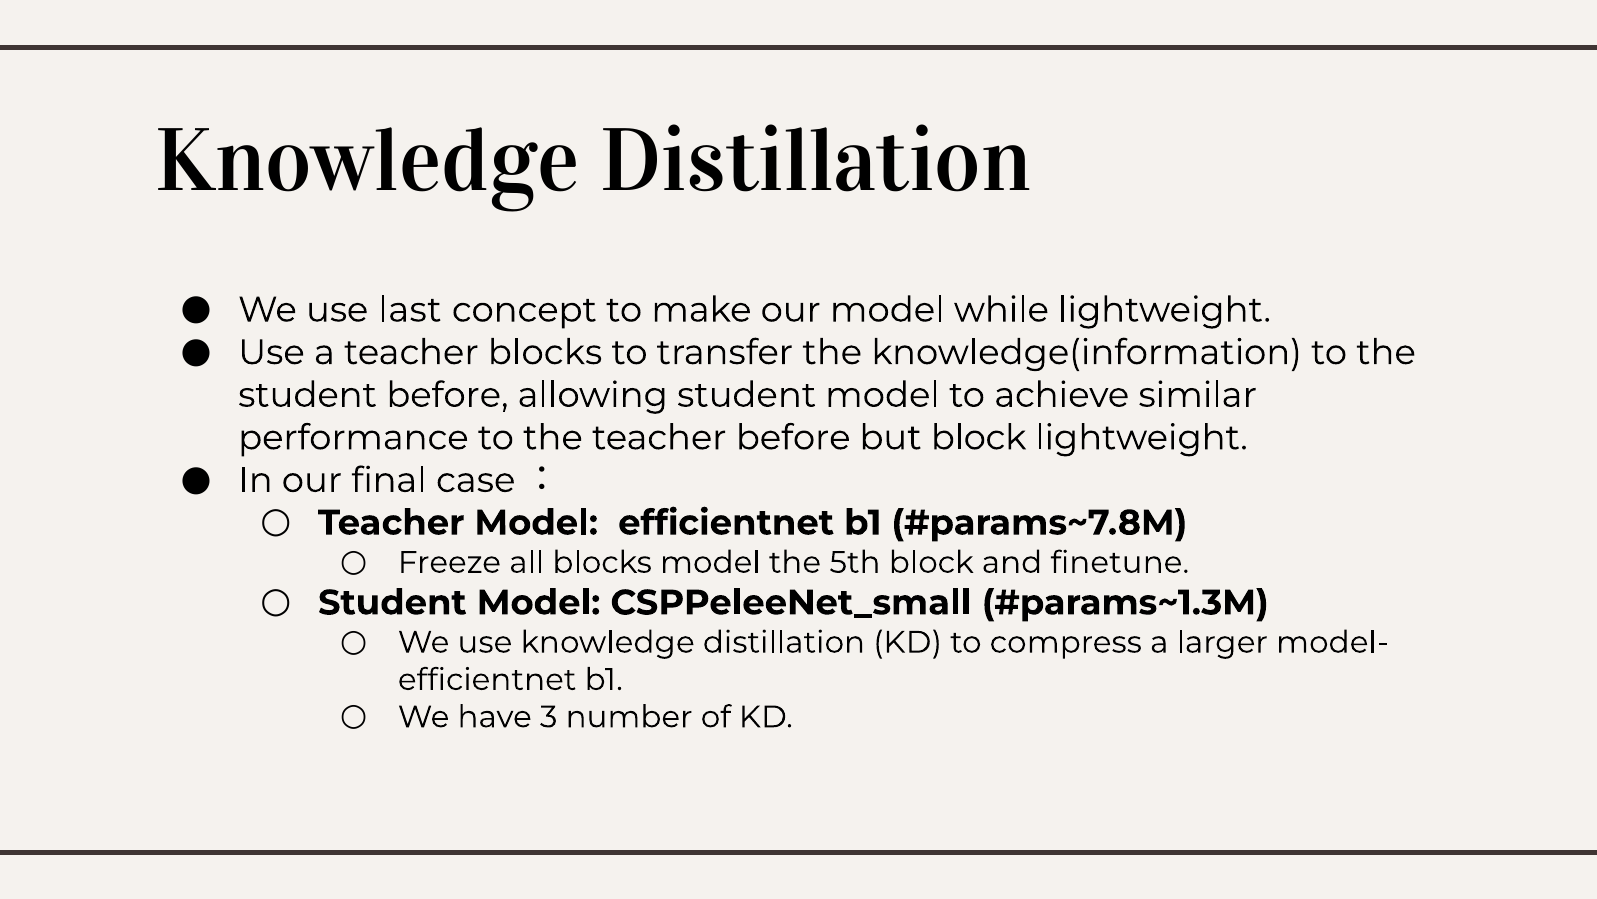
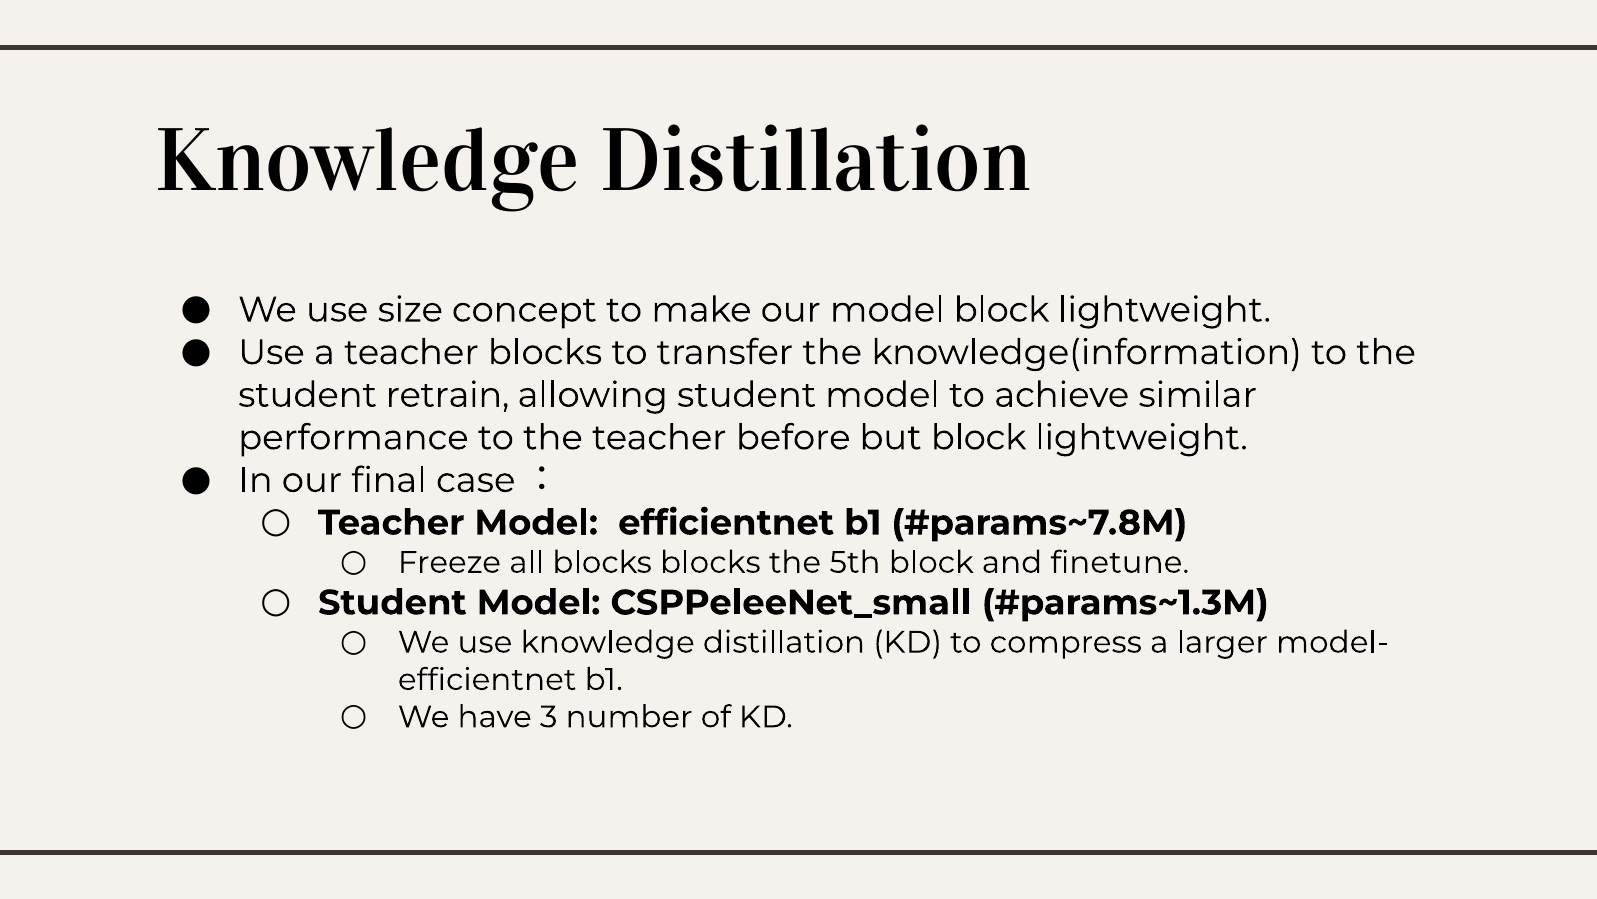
last: last -> size
model while: while -> block
student before: before -> retrain
blocks model: model -> blocks
